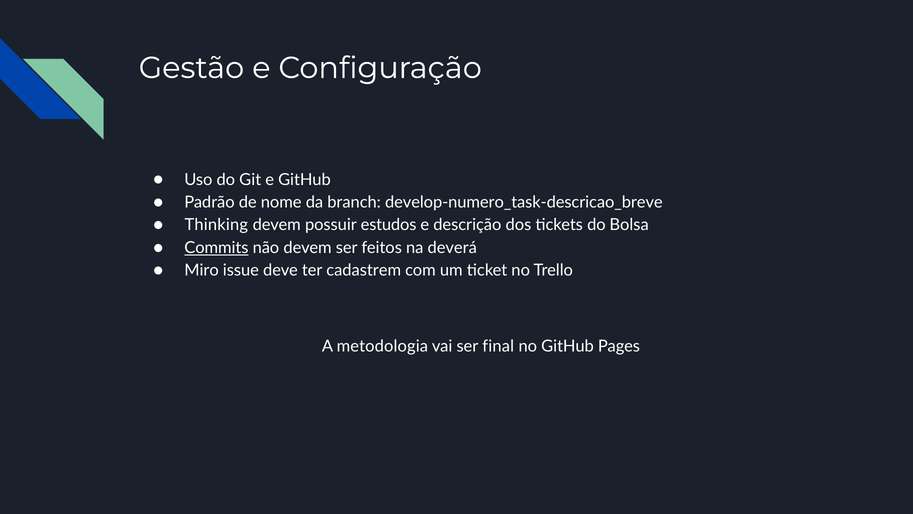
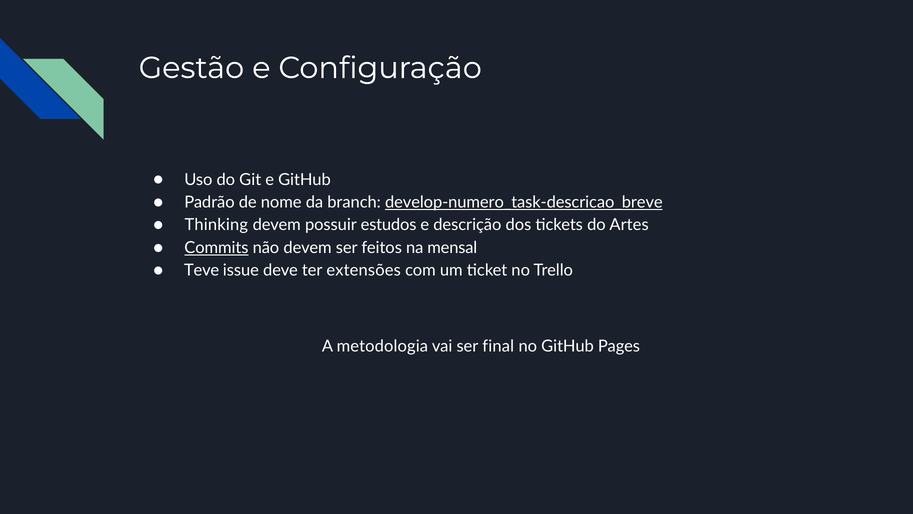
develop-numero_task-descricao_breve underline: none -> present
Bolsa: Bolsa -> Artes
deverá: deverá -> mensal
Miro: Miro -> Teve
cadastrem: cadastrem -> extensões
